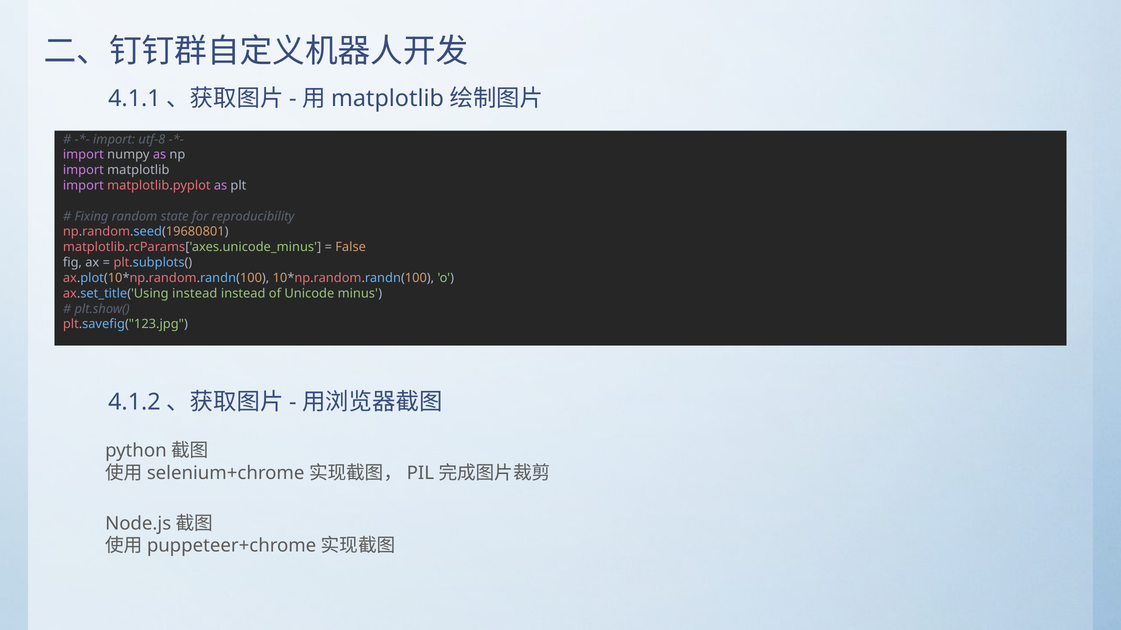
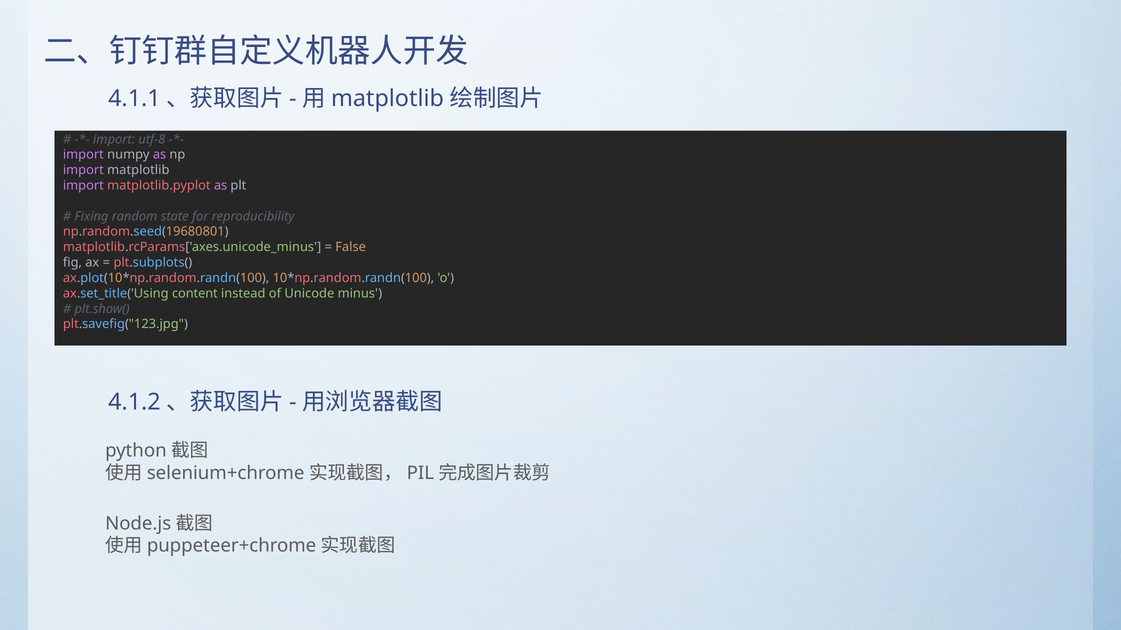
ax.set_title('Using instead: instead -> content
